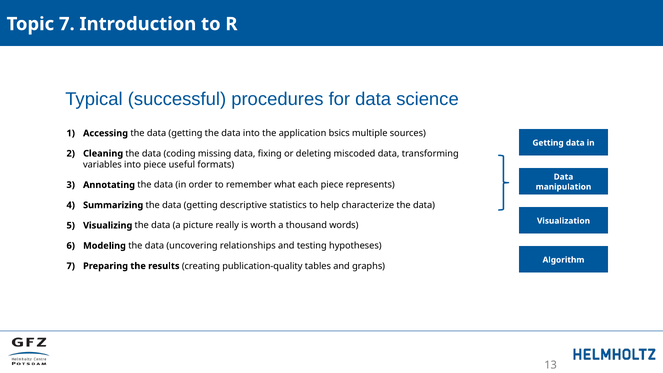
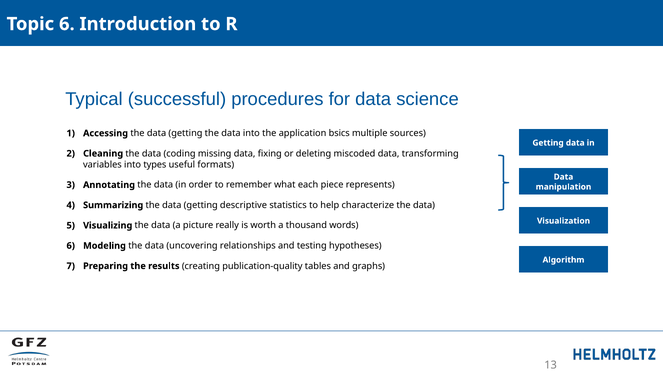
Topic 7: 7 -> 6
into piece: piece -> types
